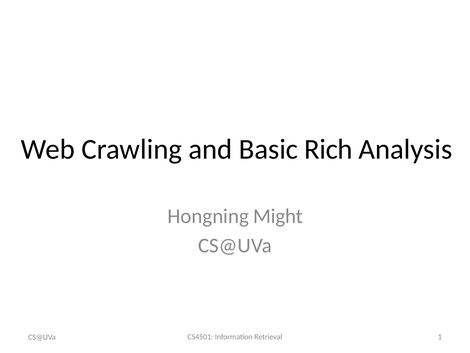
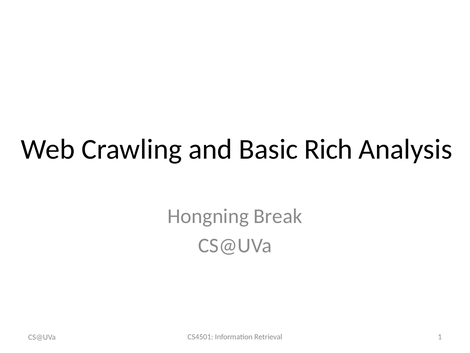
Might: Might -> Break
